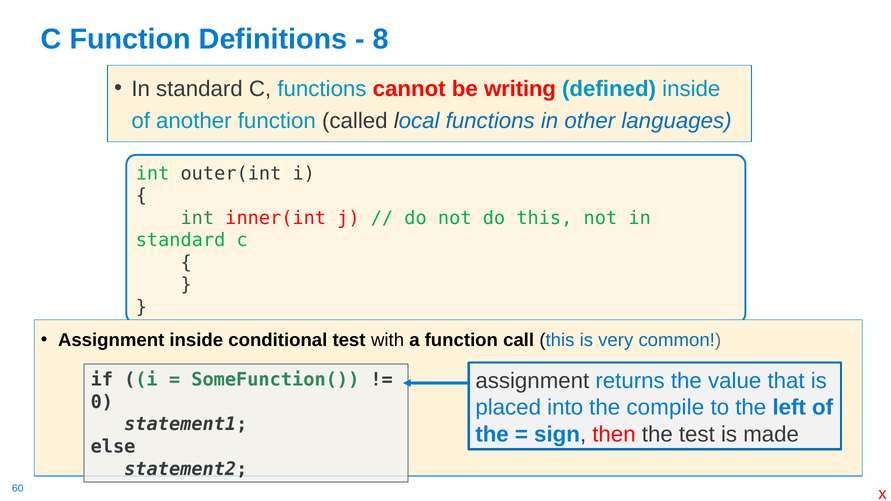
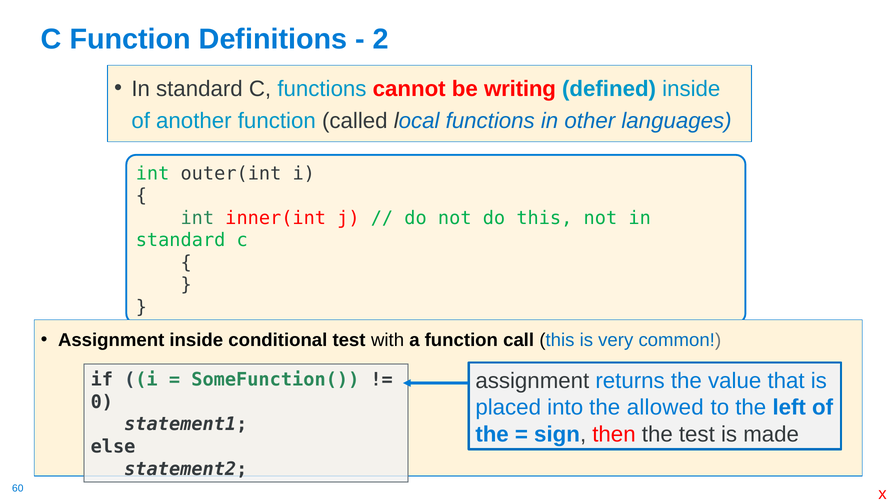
8: 8 -> 2
compile: compile -> allowed
